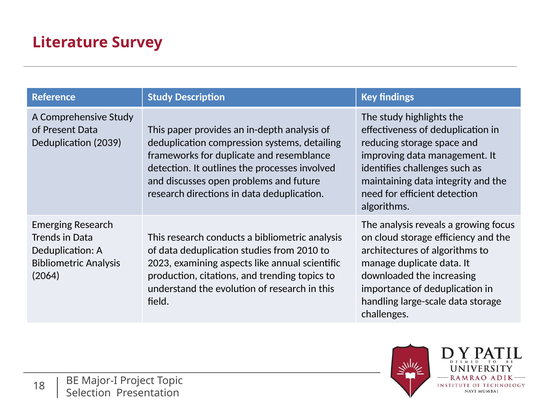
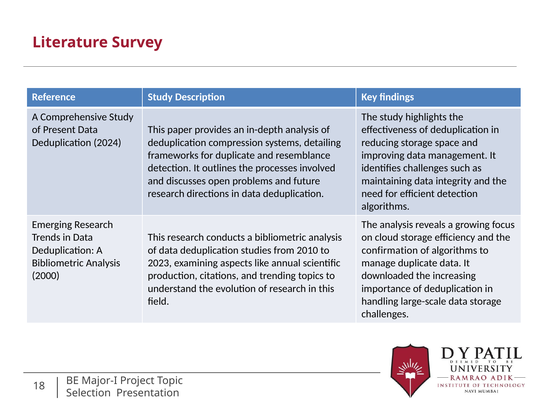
2039: 2039 -> 2024
architectures: architectures -> confirmation
2064: 2064 -> 2000
